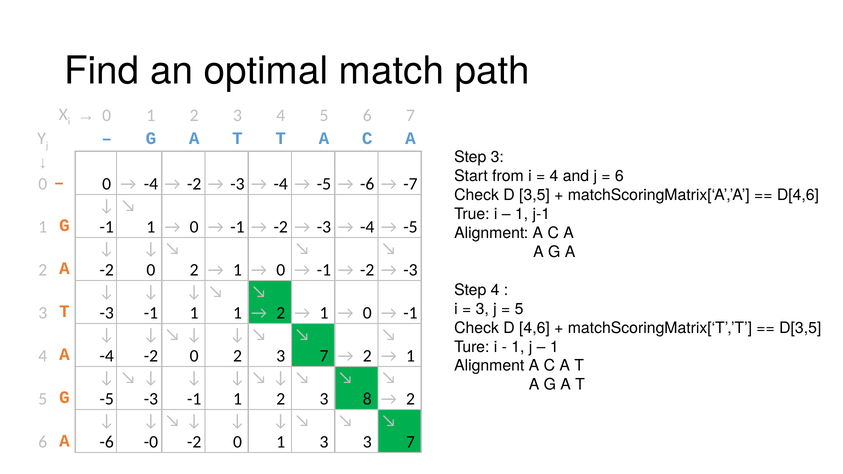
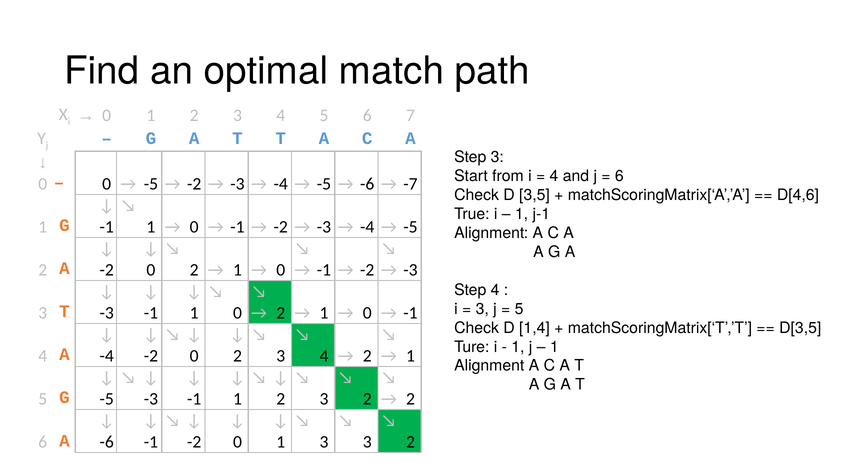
-4 at (151, 184): -4 -> -5
1 1: 1 -> 0
4,6: 4,6 -> 1,4
0 2 3 7: 7 -> 4
2 3 8: 8 -> 2
-6 -0: -0 -> -1
3 3 7: 7 -> 2
